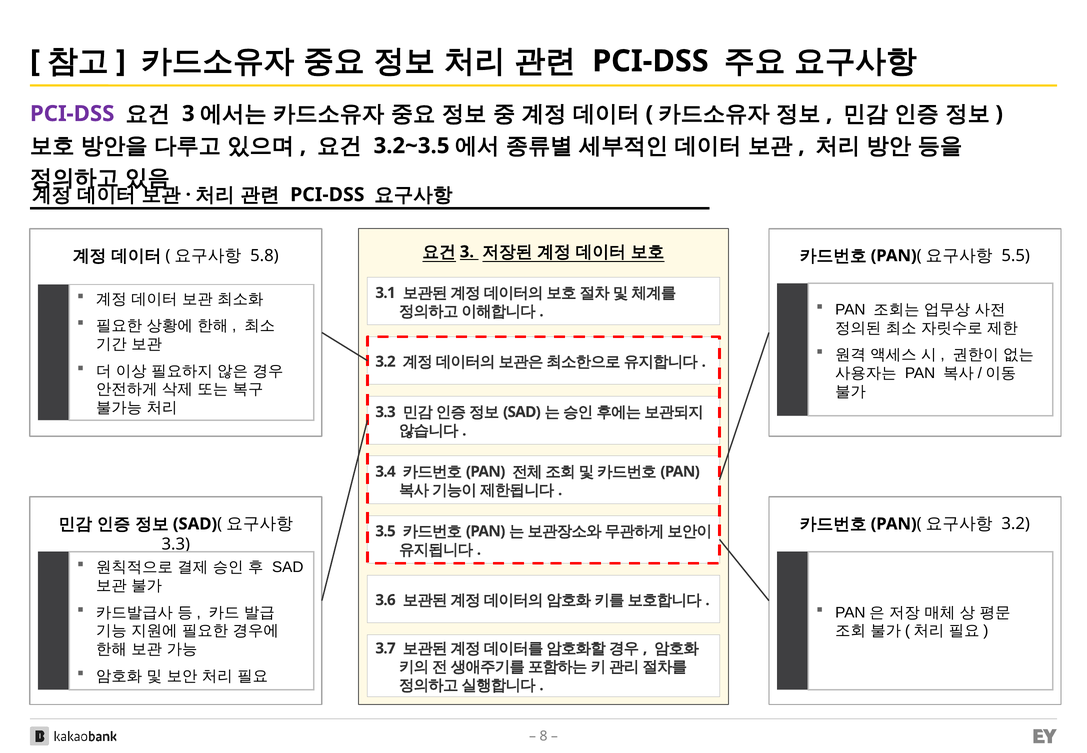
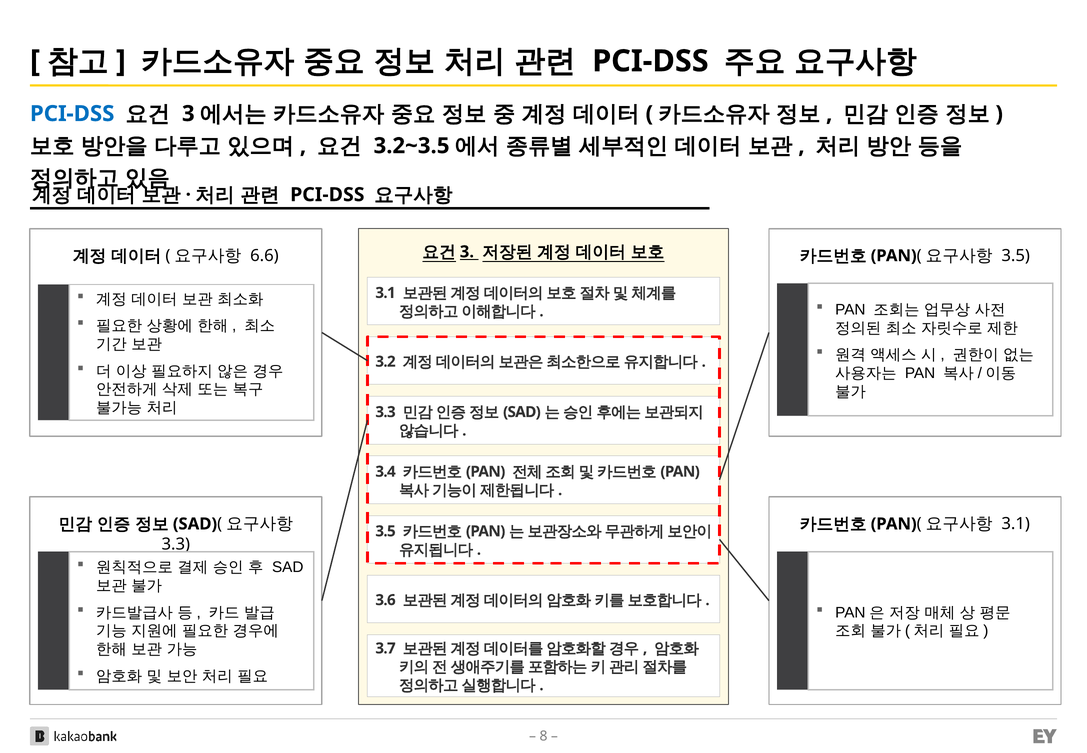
PCI-DSS at (72, 114) colour: purple -> blue
5.8: 5.8 -> 6.6
5.5 at (1016, 256): 5.5 -> 3.5
3.2 at (1016, 524): 3.2 -> 3.1
